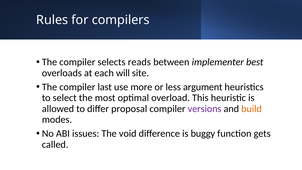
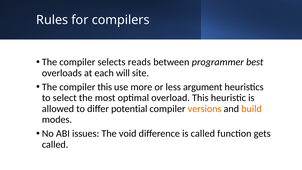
implementer: implementer -> programmer
compiler last: last -> this
proposal: proposal -> potential
versions colour: purple -> orange
is buggy: buggy -> called
